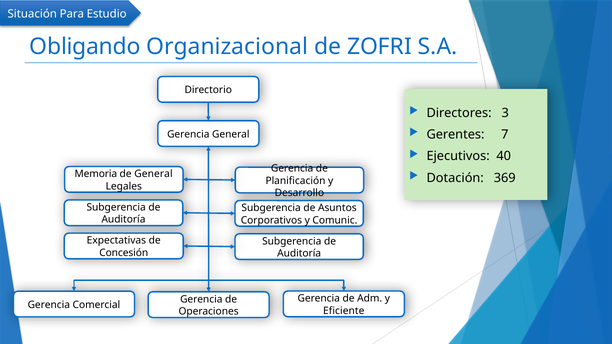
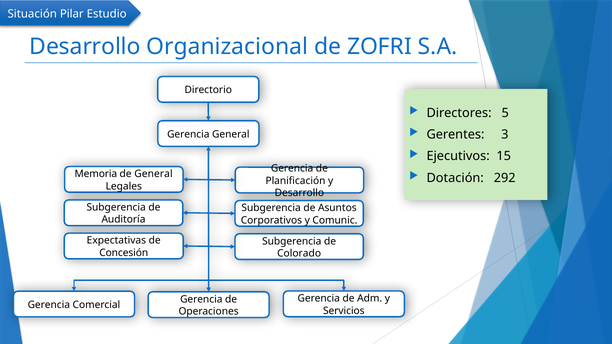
Para: Para -> Pilar
Obligando at (85, 47): Obligando -> Desarrollo
3: 3 -> 5
7: 7 -> 3
40: 40 -> 15
369: 369 -> 292
Auditoría at (299, 254): Auditoría -> Colorado
Eficiente: Eficiente -> Servicios
